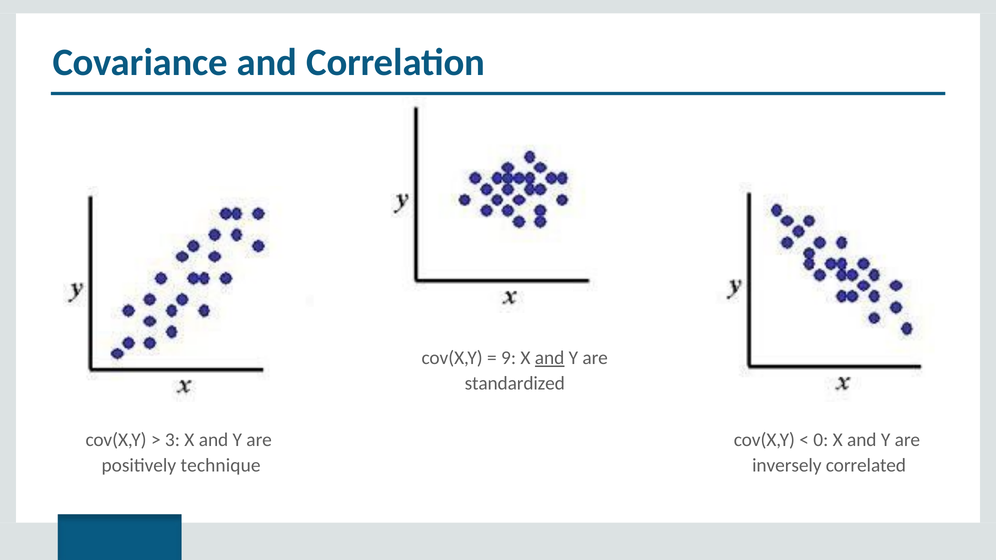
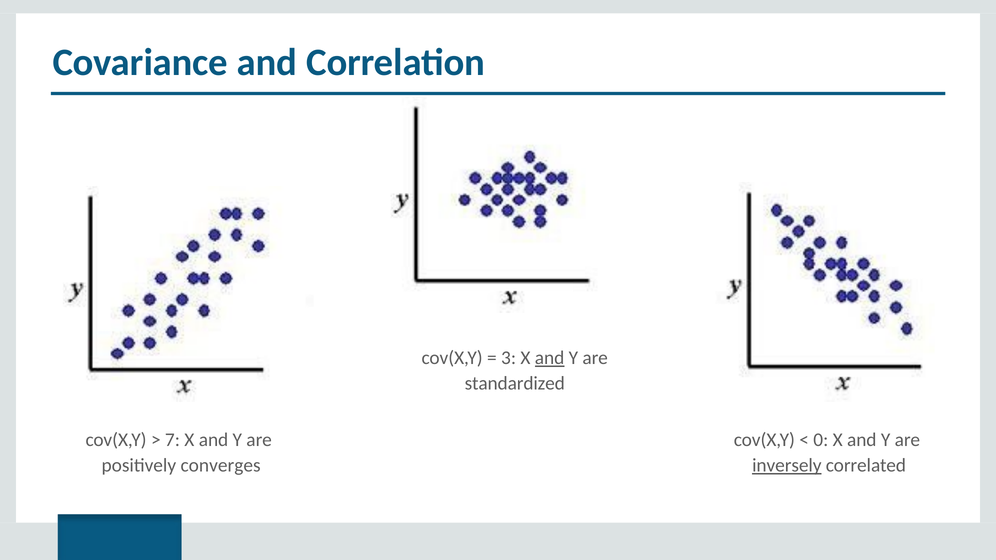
9: 9 -> 3
3: 3 -> 7
technique: technique -> converges
inversely underline: none -> present
